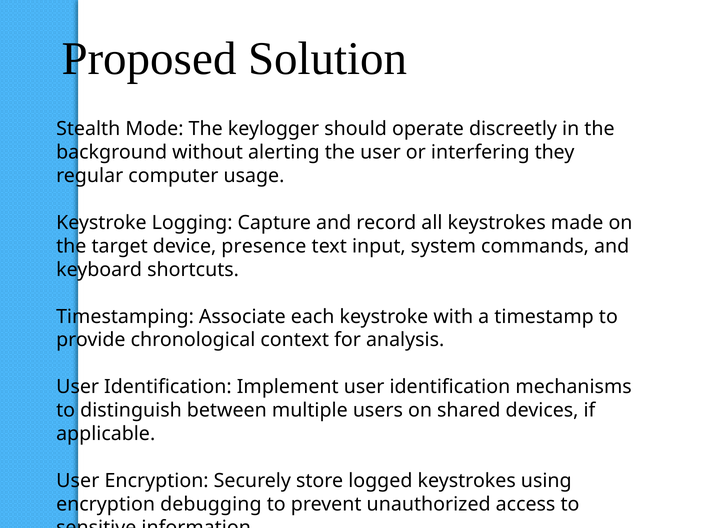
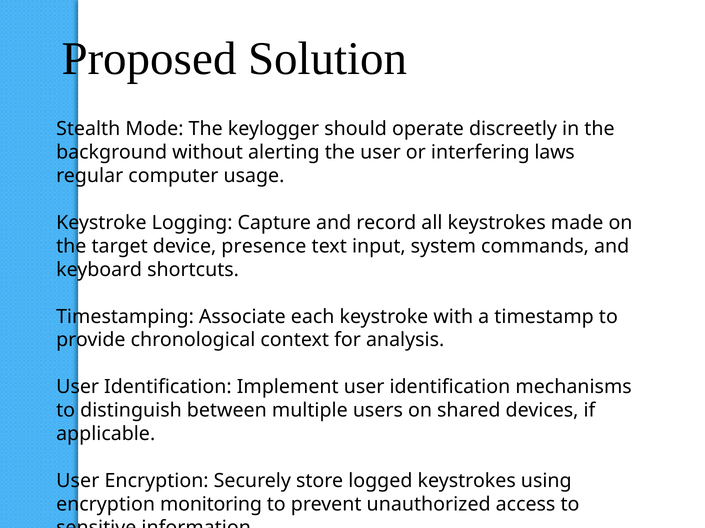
they: they -> laws
debugging: debugging -> monitoring
